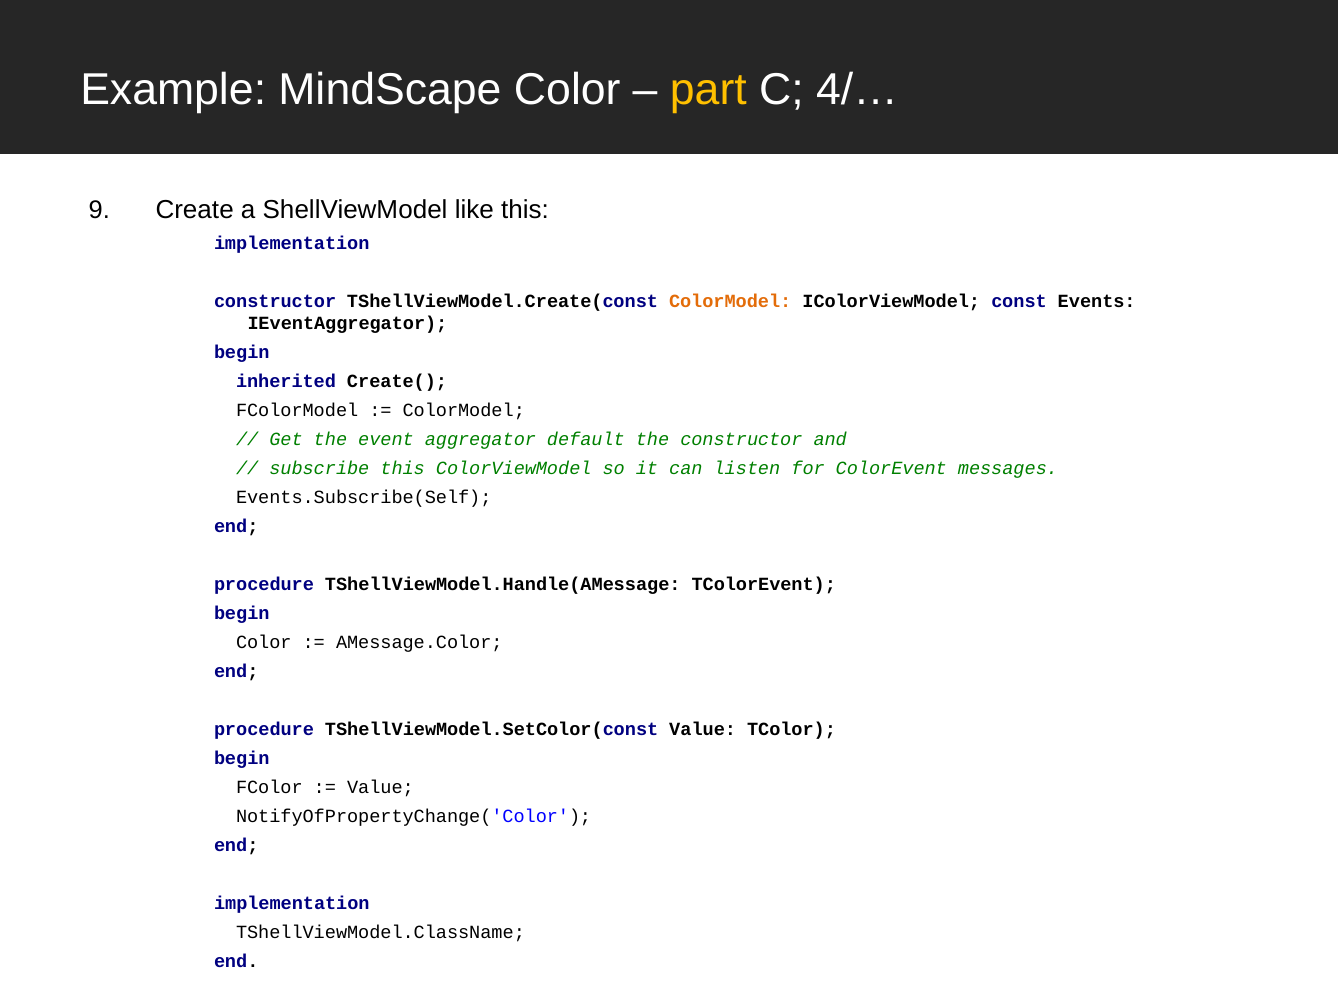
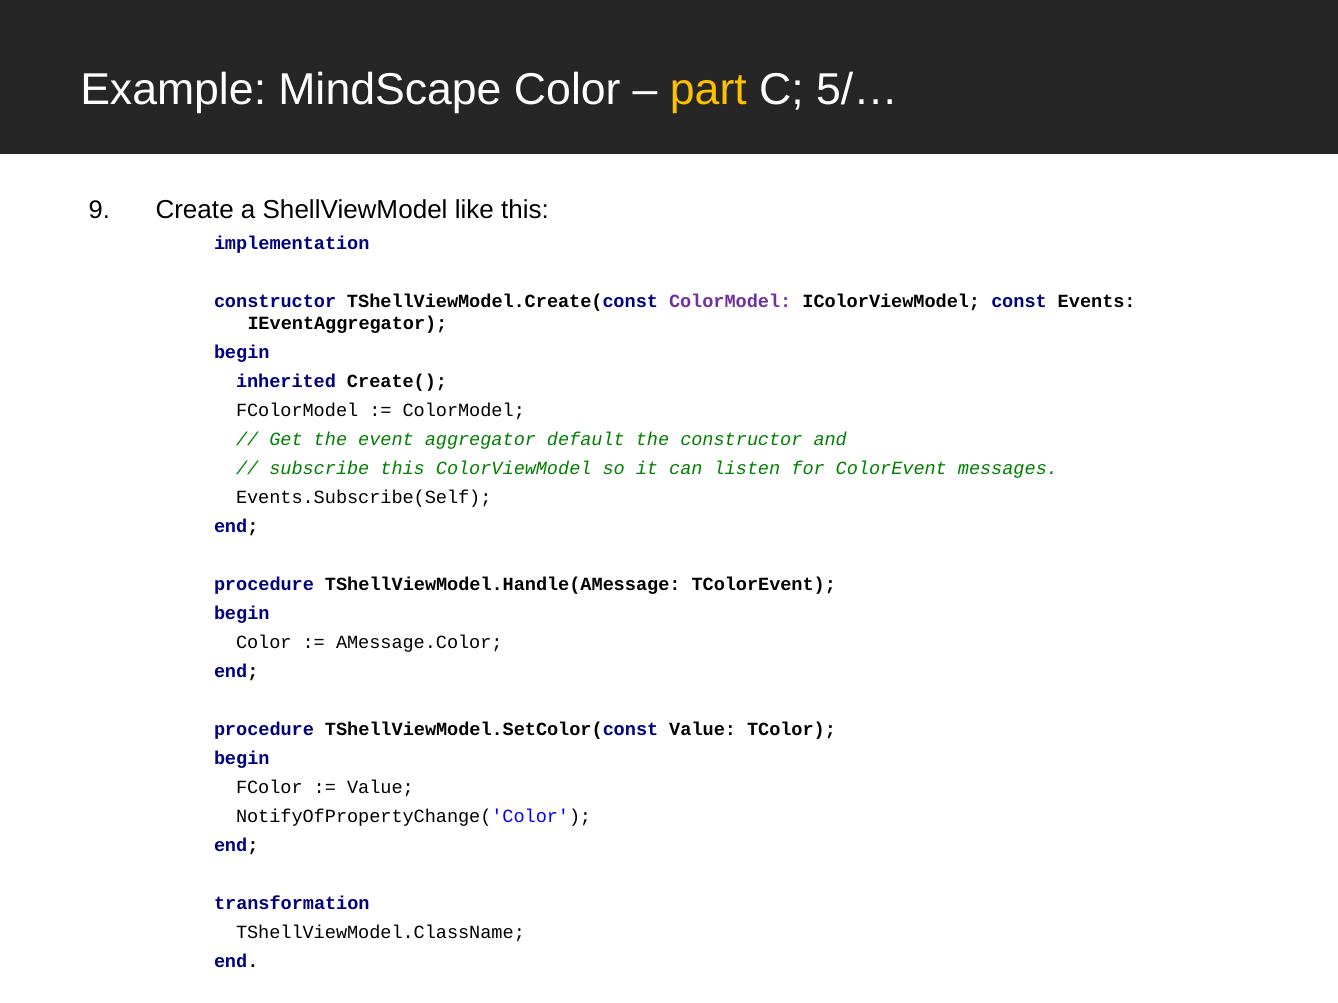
4/…: 4/… -> 5/…
ColorModel at (730, 301) colour: orange -> purple
implementation at (292, 904): implementation -> transformation
